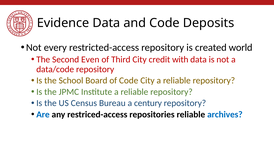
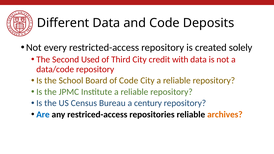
Evidence: Evidence -> Different
world: world -> solely
Even: Even -> Used
archives colour: blue -> orange
